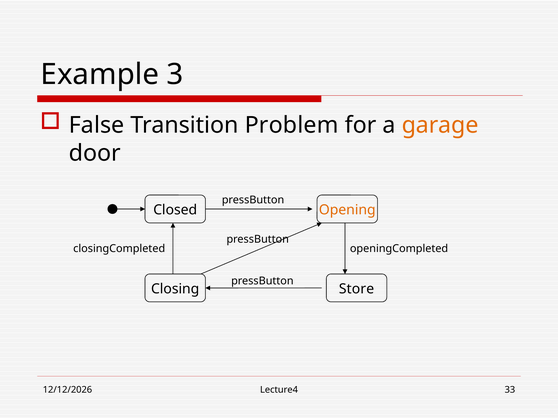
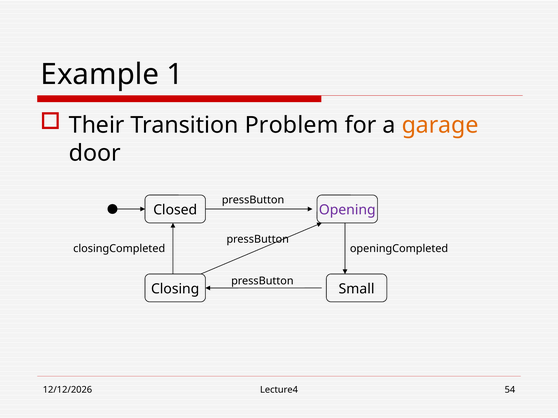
3: 3 -> 1
False: False -> Their
Opening colour: orange -> purple
Store: Store -> Small
33: 33 -> 54
